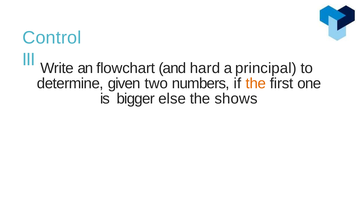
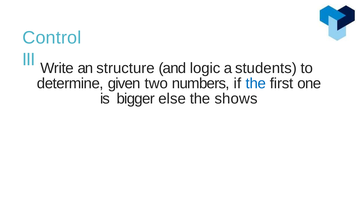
flowchart: flowchart -> structure
hard: hard -> logic
principal: principal -> students
the at (256, 84) colour: orange -> blue
